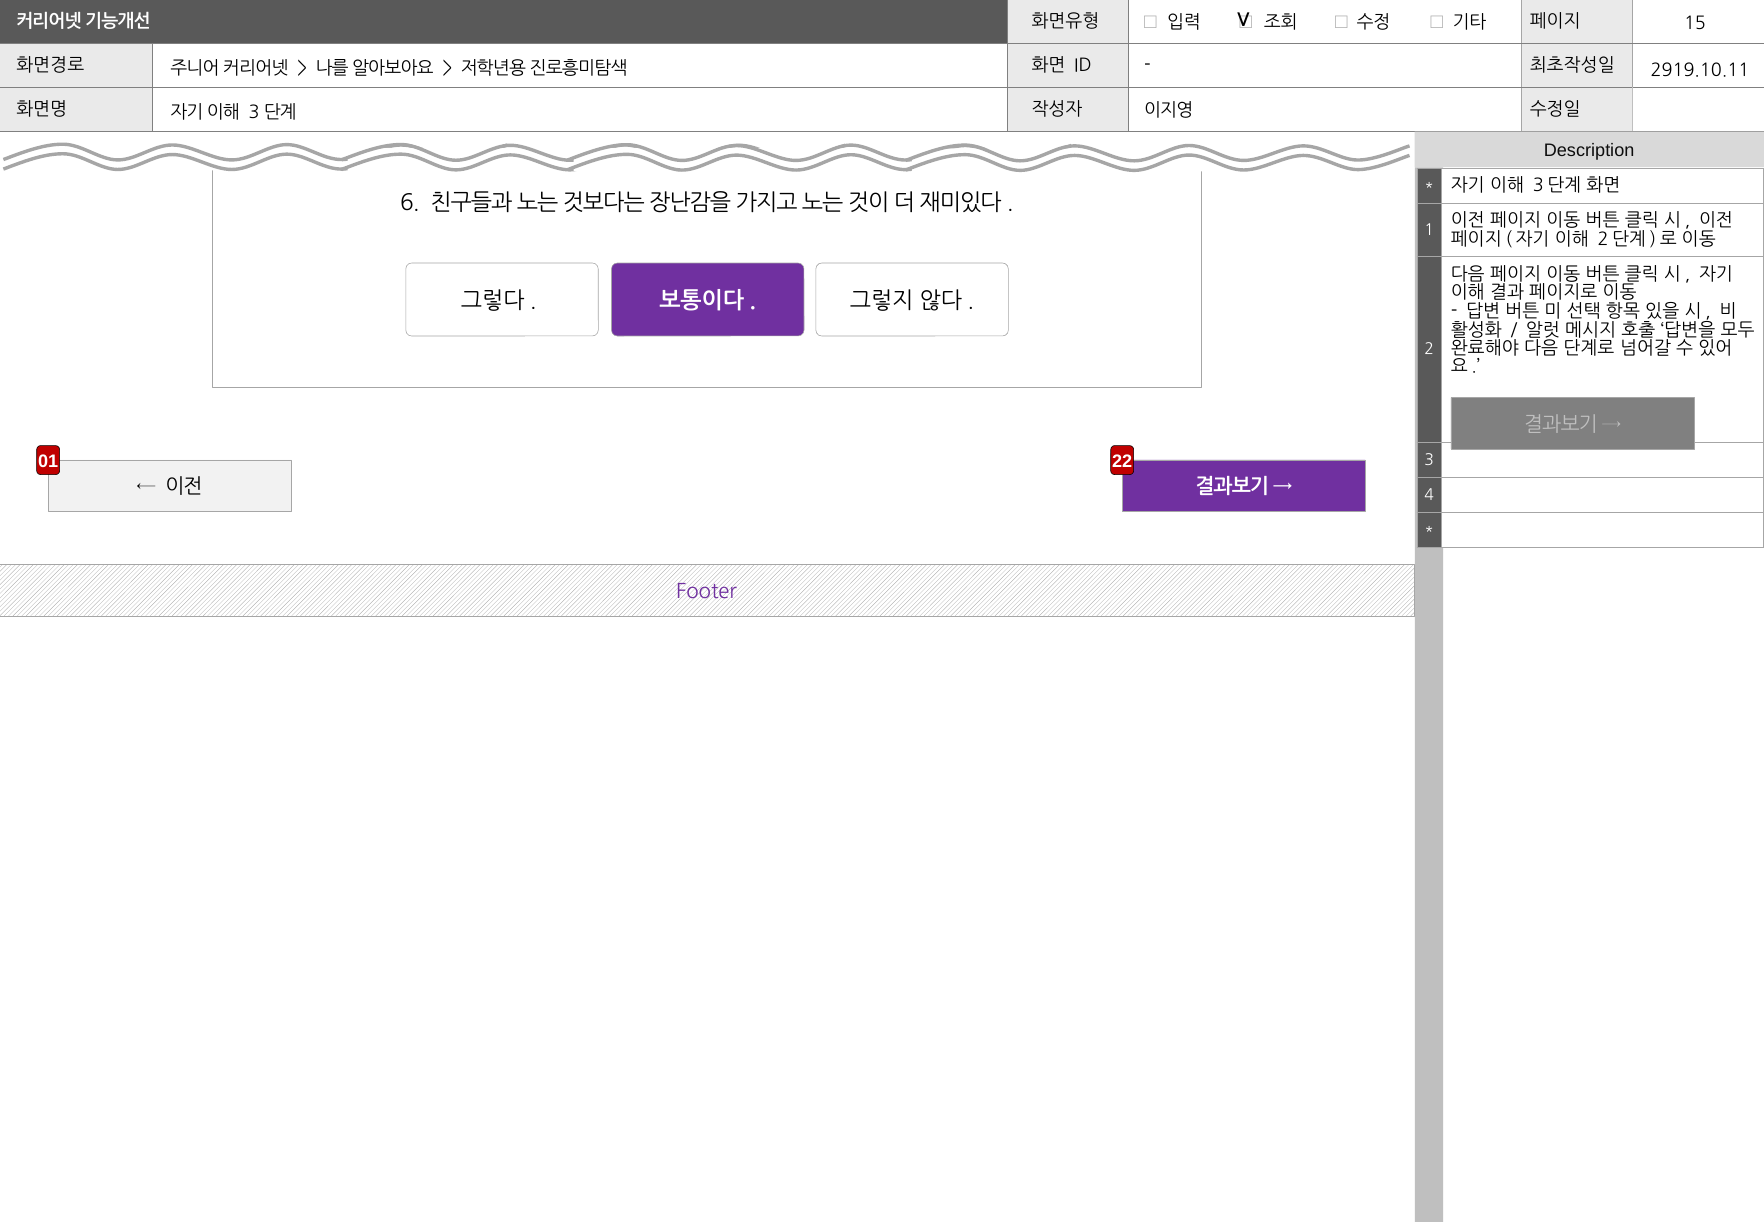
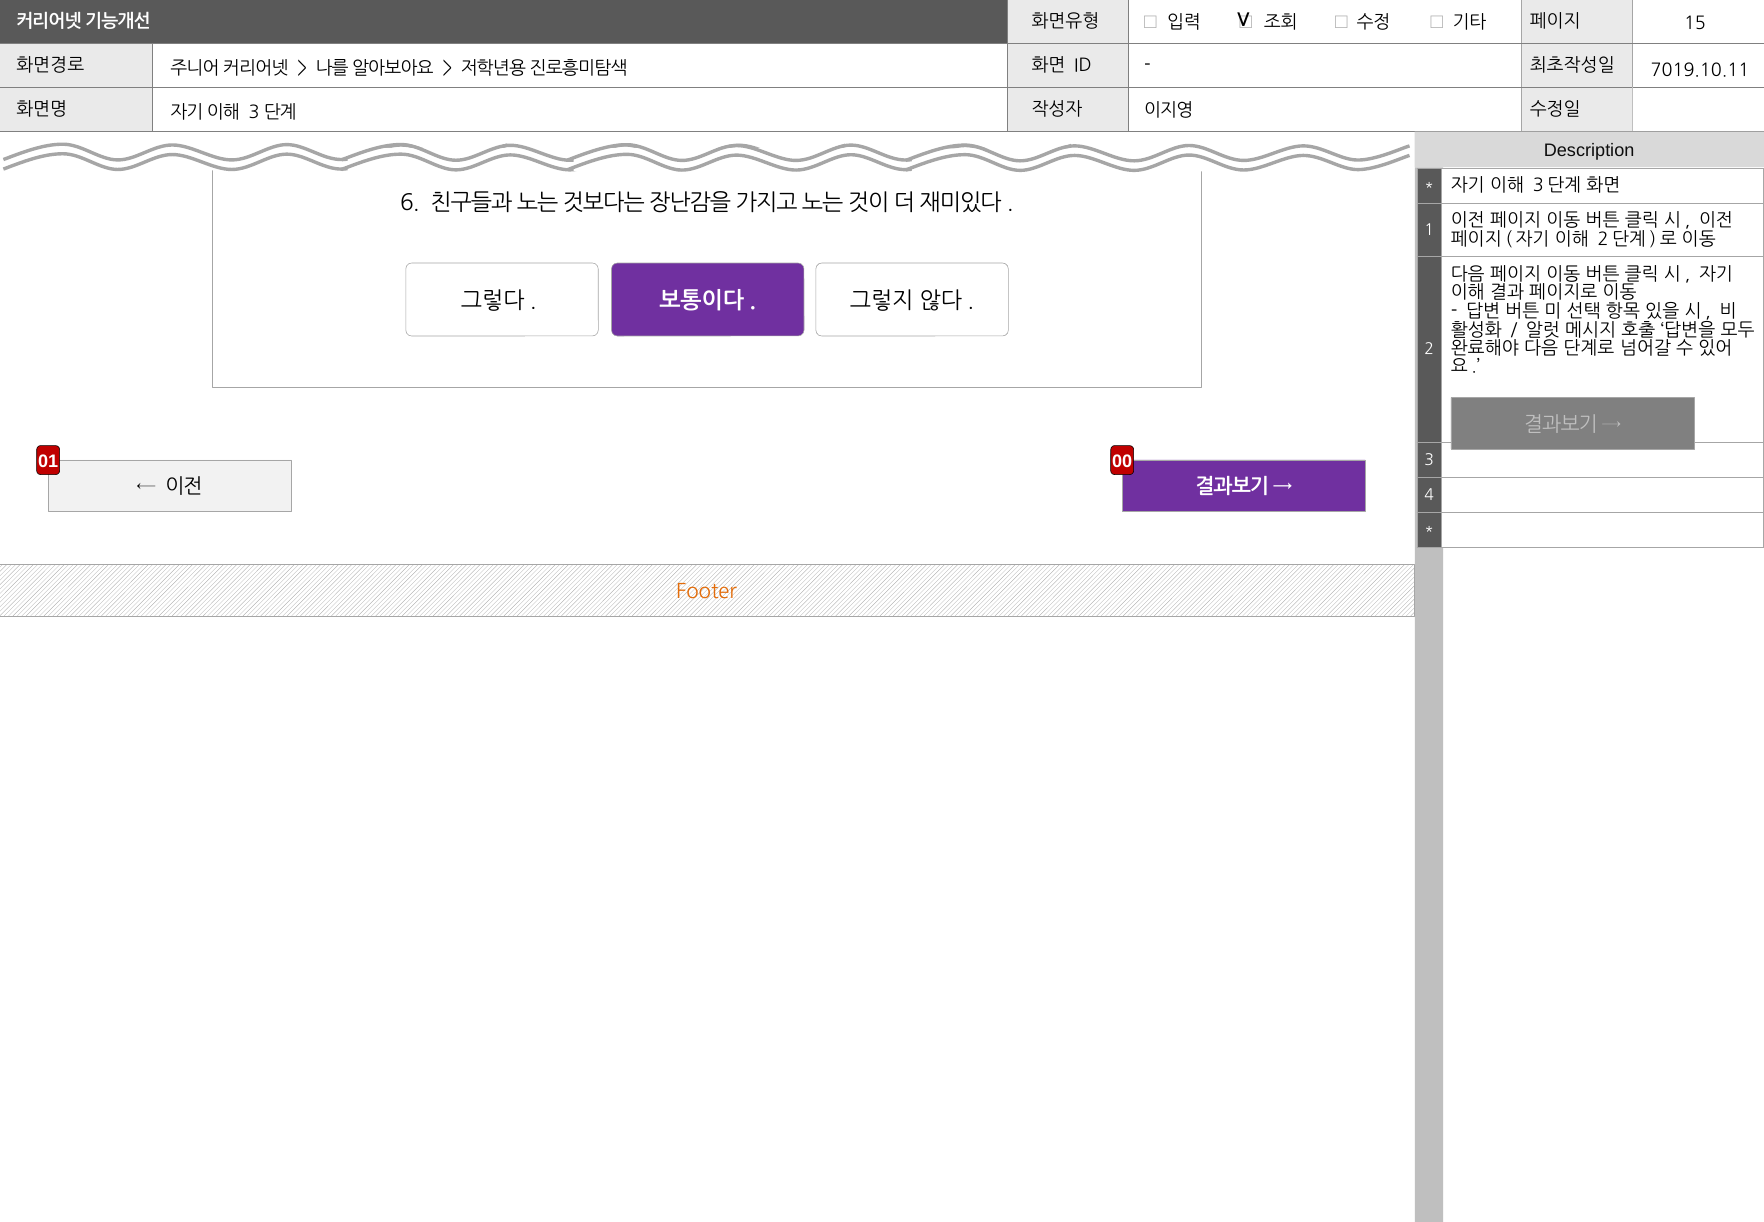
2919.10.11: 2919.10.11 -> 7019.10.11
22: 22 -> 00
Footer colour: purple -> orange
